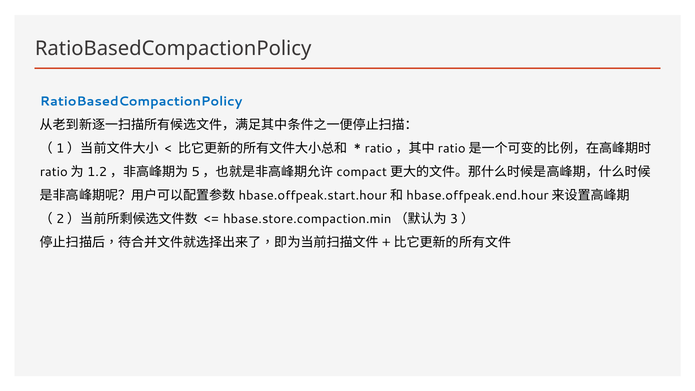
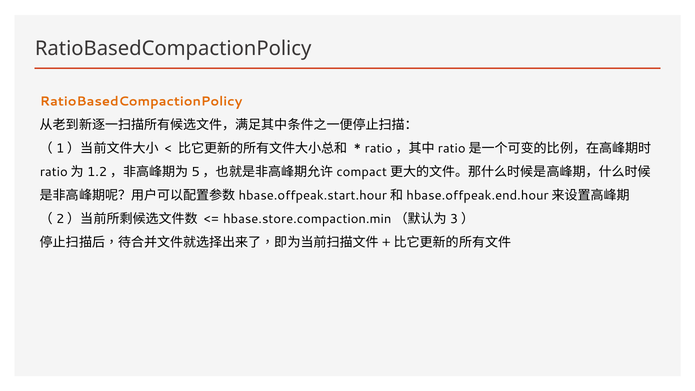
RatioBasedCompactionPolicy at (141, 101) colour: blue -> orange
